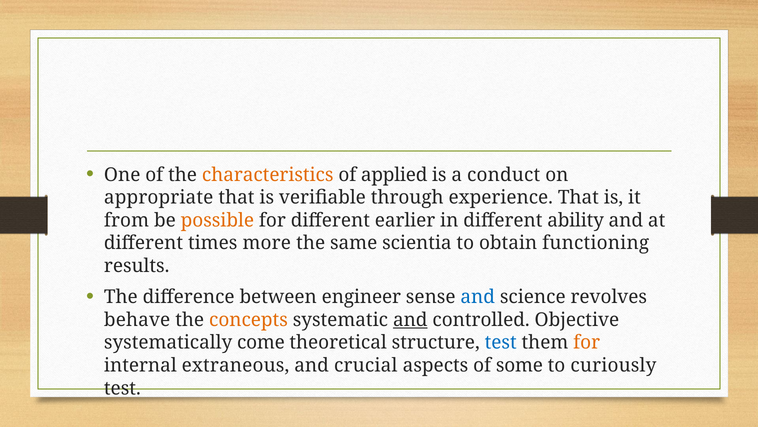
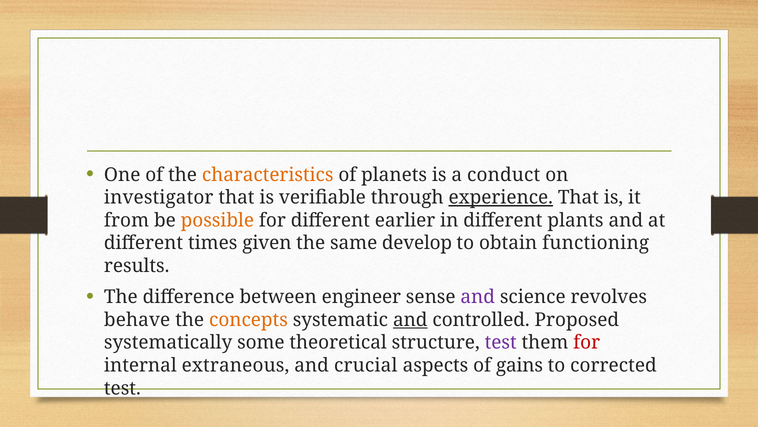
applied: applied -> planets
appropriate: appropriate -> investigator
experience underline: none -> present
ability: ability -> plants
more: more -> given
scientia: scientia -> develop
and at (478, 297) colour: blue -> purple
Objective: Objective -> Proposed
come: come -> some
test at (501, 342) colour: blue -> purple
for at (587, 342) colour: orange -> red
some: some -> gains
curiously: curiously -> corrected
